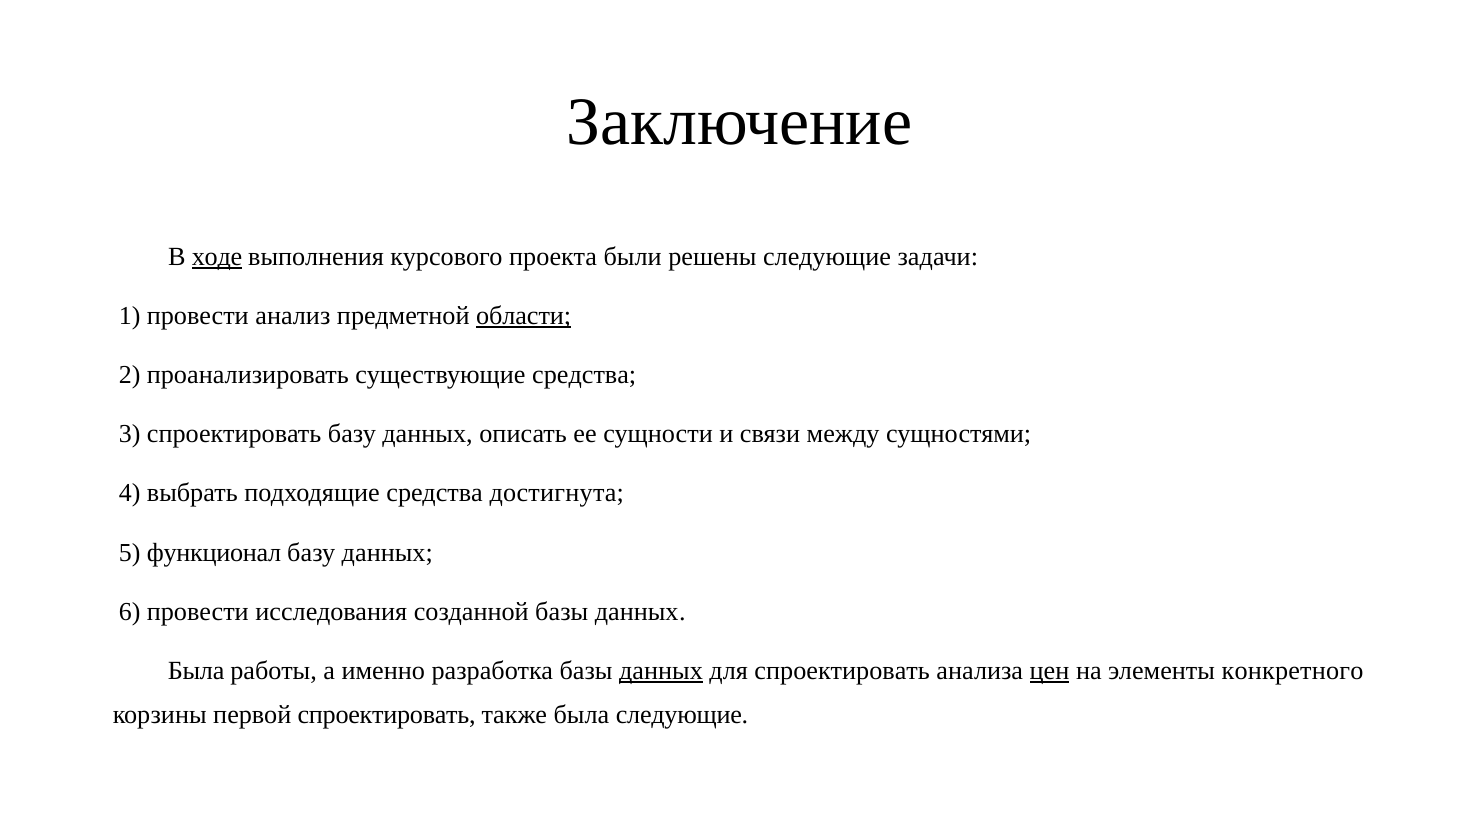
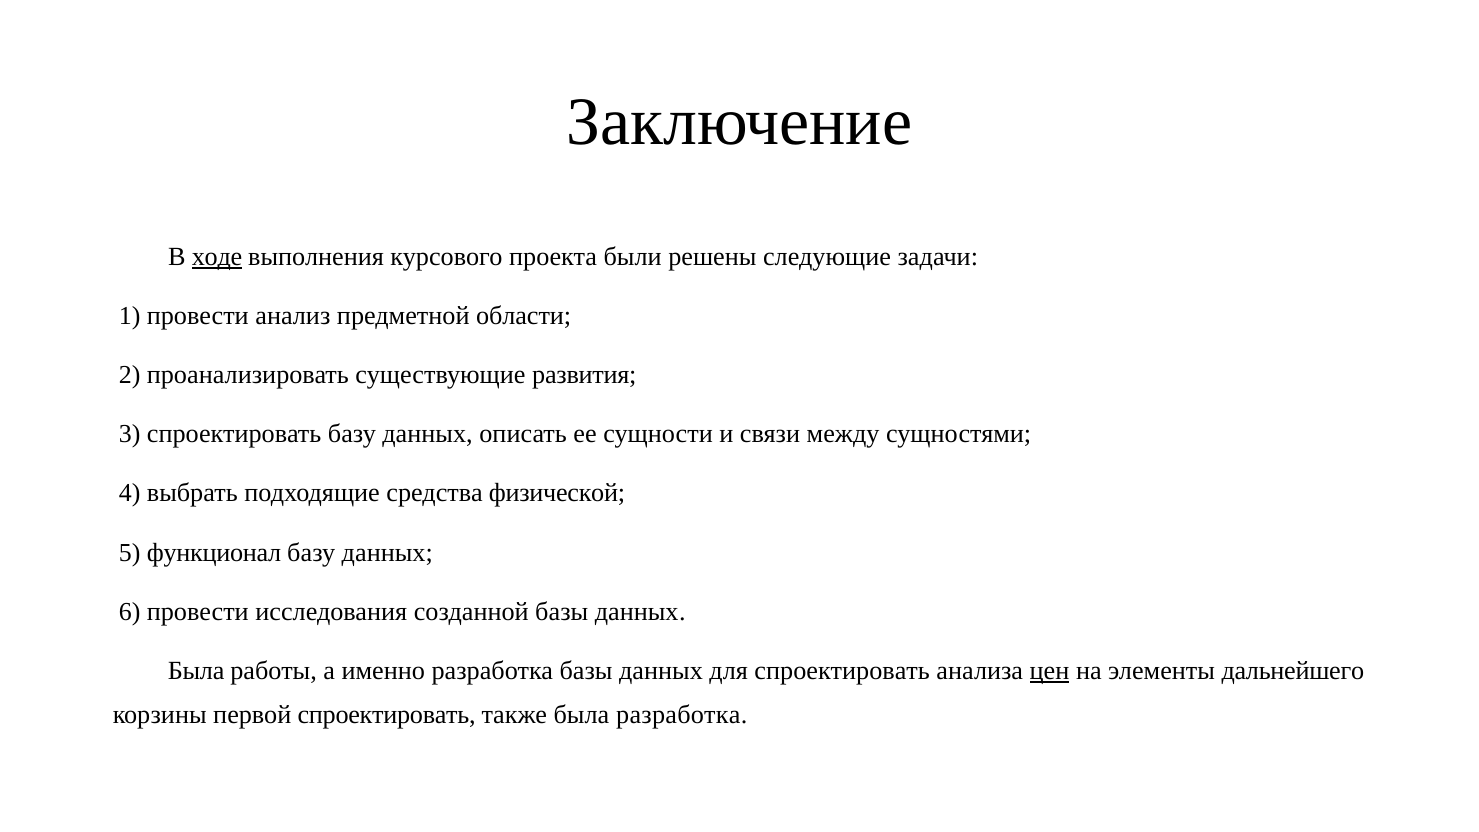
области underline: present -> none
существующие средства: средства -> развития
достигнута: достигнута -> физической
данных at (661, 671) underline: present -> none
конкретного: конкретного -> дальнейшего
была следующие: следующие -> разработка
